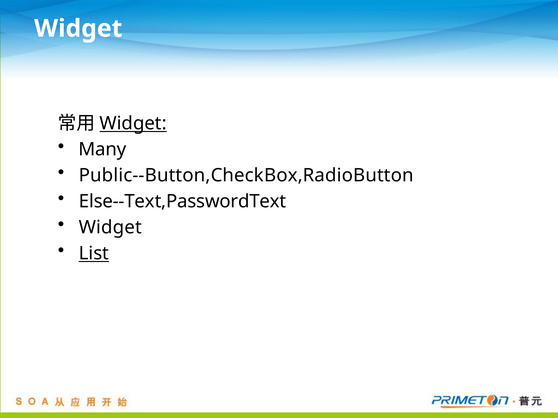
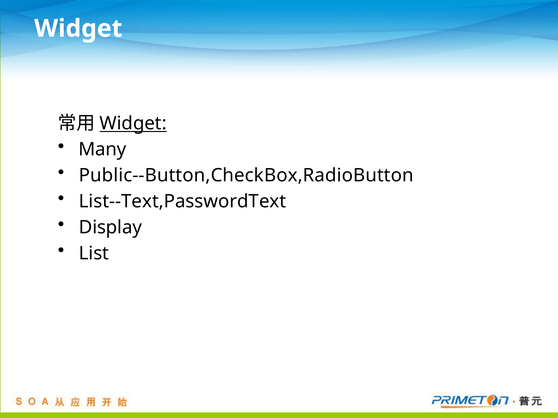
Else--Text,PasswordText: Else--Text,PasswordText -> List--Text,PasswordText
Widget at (110, 228): Widget -> Display
List underline: present -> none
